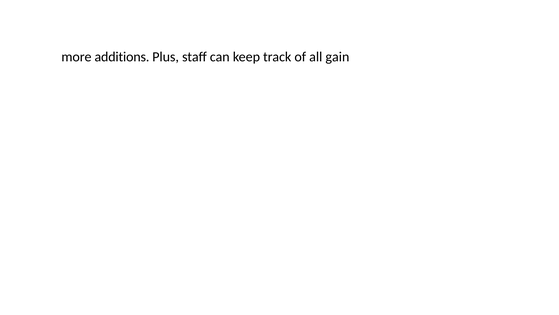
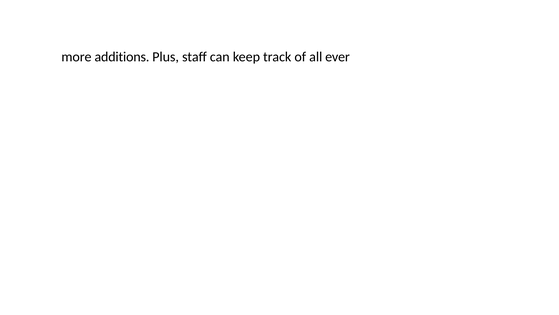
gain: gain -> ever
